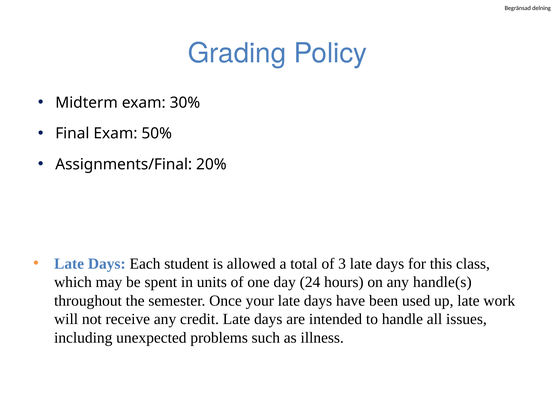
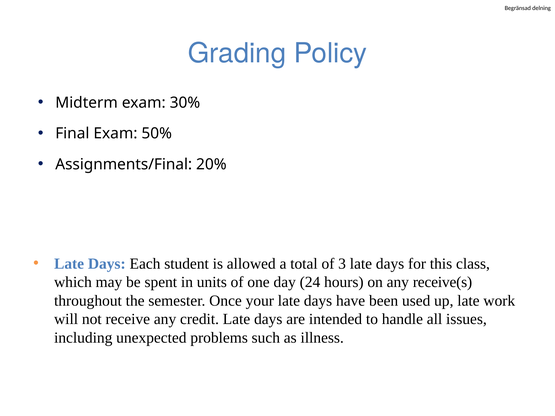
handle(s: handle(s -> receive(s
